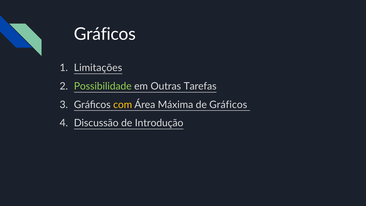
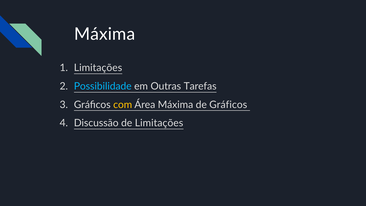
Gráficos at (105, 34): Gráficos -> Máxima
Possibilidade colour: light green -> light blue
de Introdução: Introdução -> Limitações
